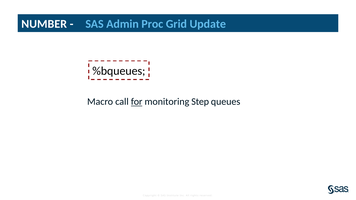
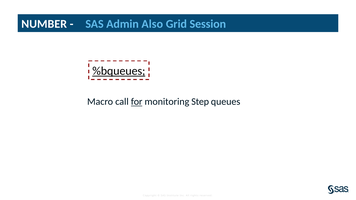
Proc: Proc -> Also
Update: Update -> Session
%bqueues underline: none -> present
